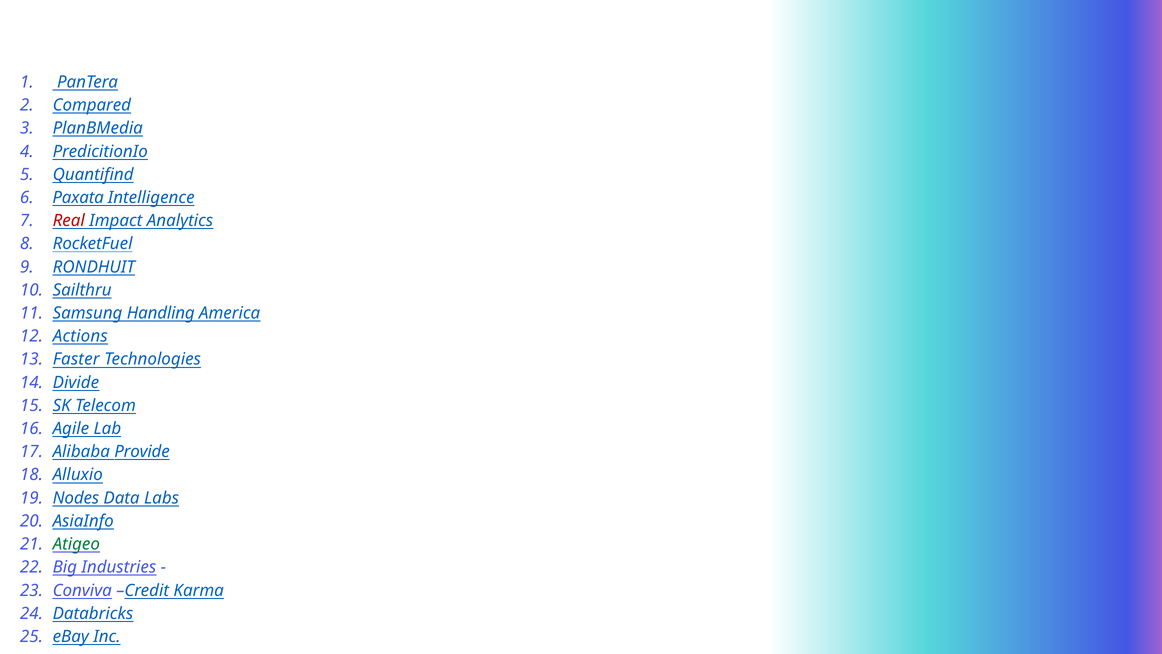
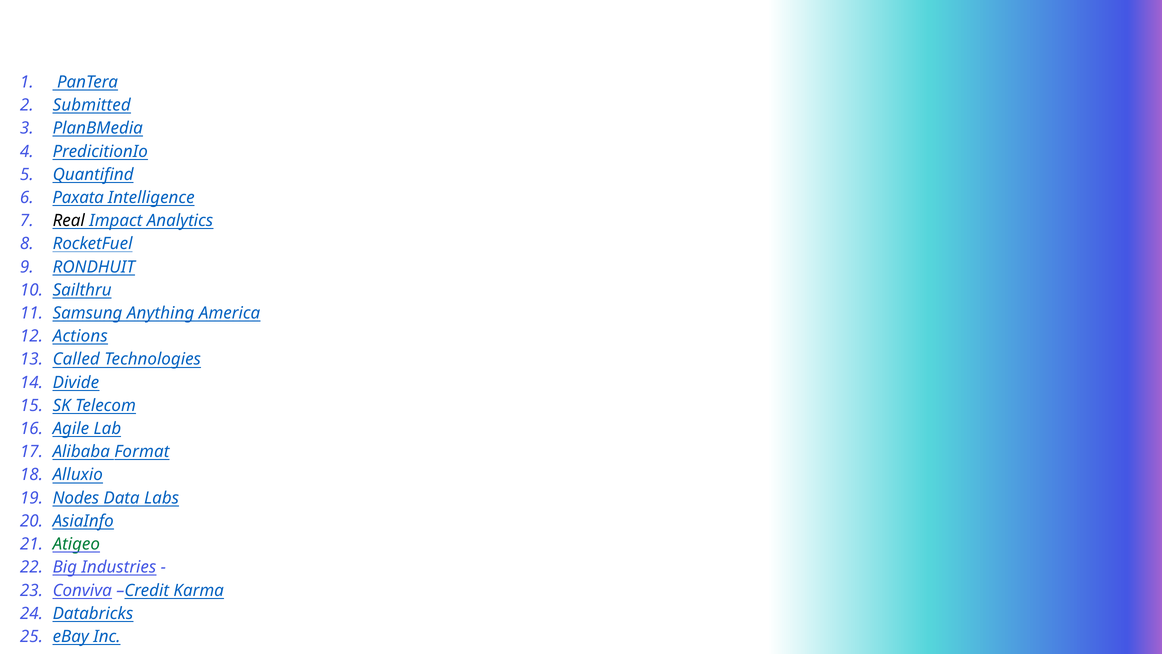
Compared: Compared -> Submitted
Real colour: red -> black
Handling: Handling -> Anything
Faster: Faster -> Called
Provide: Provide -> Format
